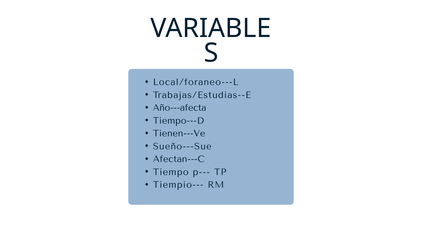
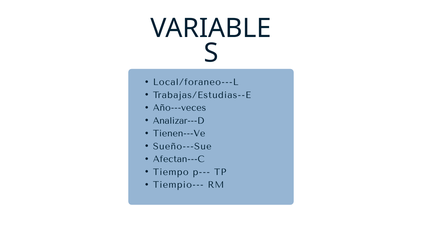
Año---afecta: Año---afecta -> Año---veces
Tiempo---D: Tiempo---D -> Analizar---D
